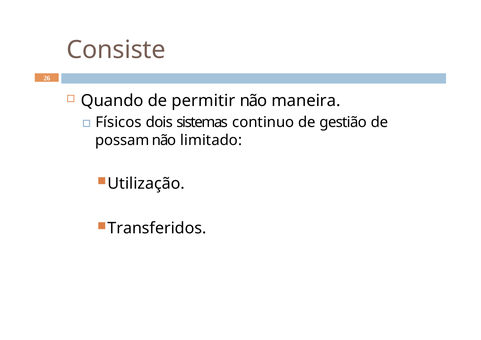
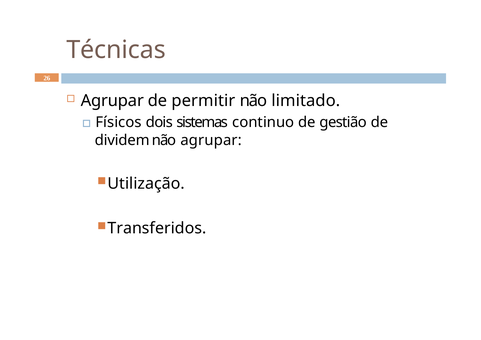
Consiste: Consiste -> Técnicas
Quando at (112, 101): Quando -> Agrupar
maneira: maneira -> limitado
possam: possam -> dividem
não limitado: limitado -> agrupar
